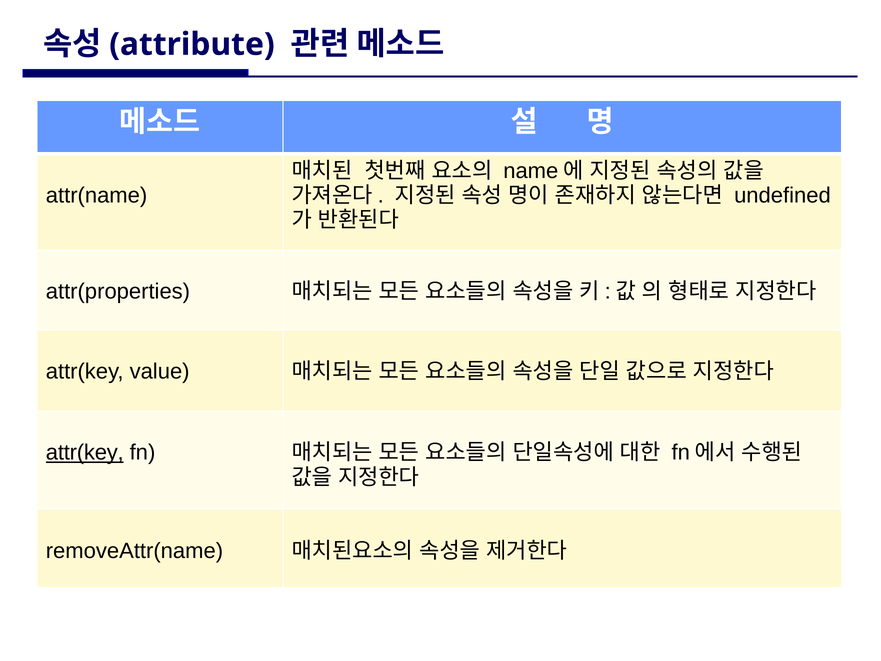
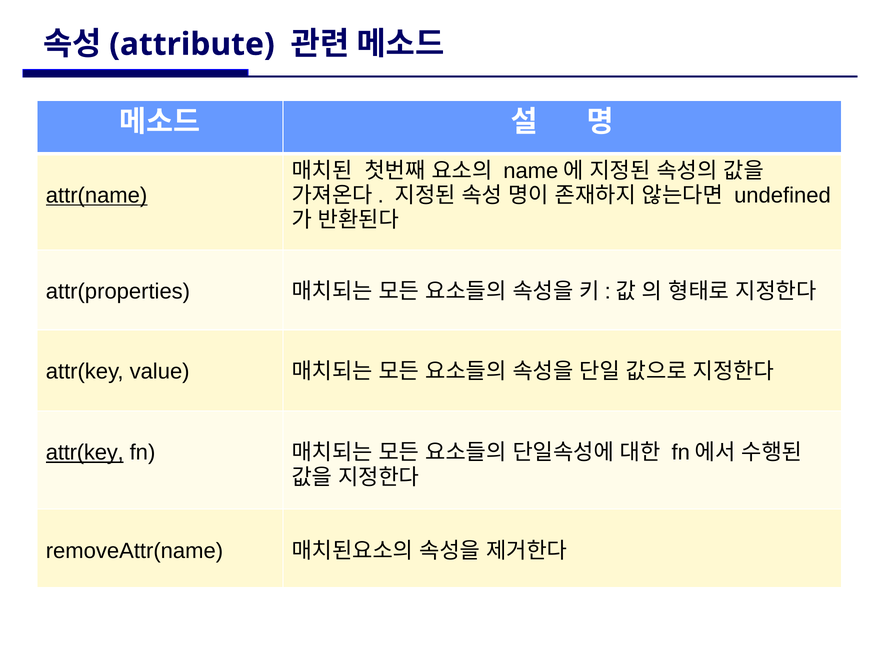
attr(name underline: none -> present
